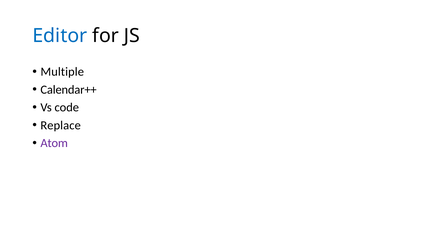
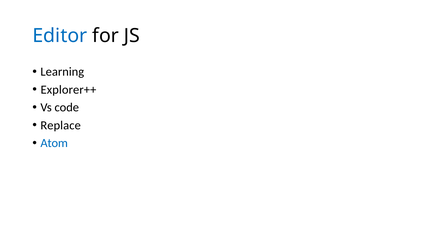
Multiple: Multiple -> Learning
Calendar++: Calendar++ -> Explorer++
Atom colour: purple -> blue
